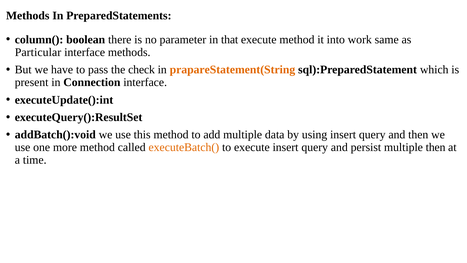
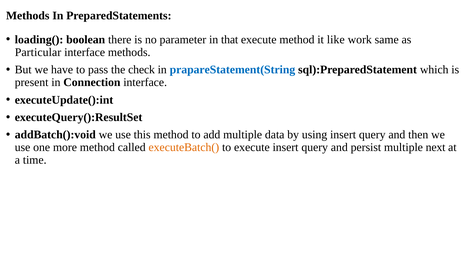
column(: column( -> loading(
into: into -> like
prapareStatement(String colour: orange -> blue
multiple then: then -> next
